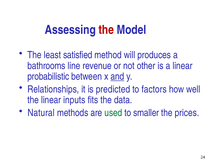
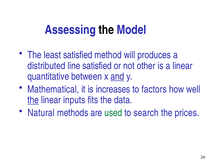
the at (106, 30) colour: red -> black
bathrooms: bathrooms -> distributed
line revenue: revenue -> satisfied
probabilistic: probabilistic -> quantitative
Relationships: Relationships -> Mathematical
predicted: predicted -> increases
the at (33, 100) underline: none -> present
smaller: smaller -> search
